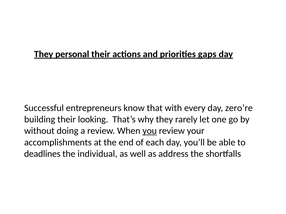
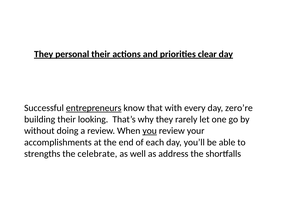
gaps: gaps -> clear
entrepreneurs underline: none -> present
deadlines: deadlines -> strengths
individual: individual -> celebrate
